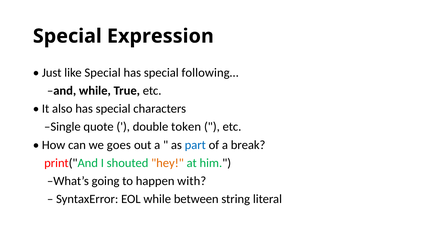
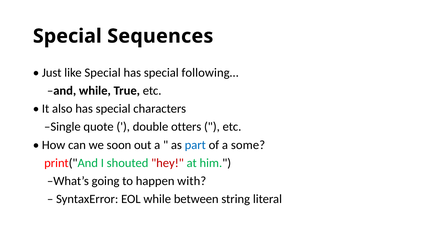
Expression: Expression -> Sequences
token: token -> otters
goes: goes -> soon
break: break -> some
hey colour: orange -> red
